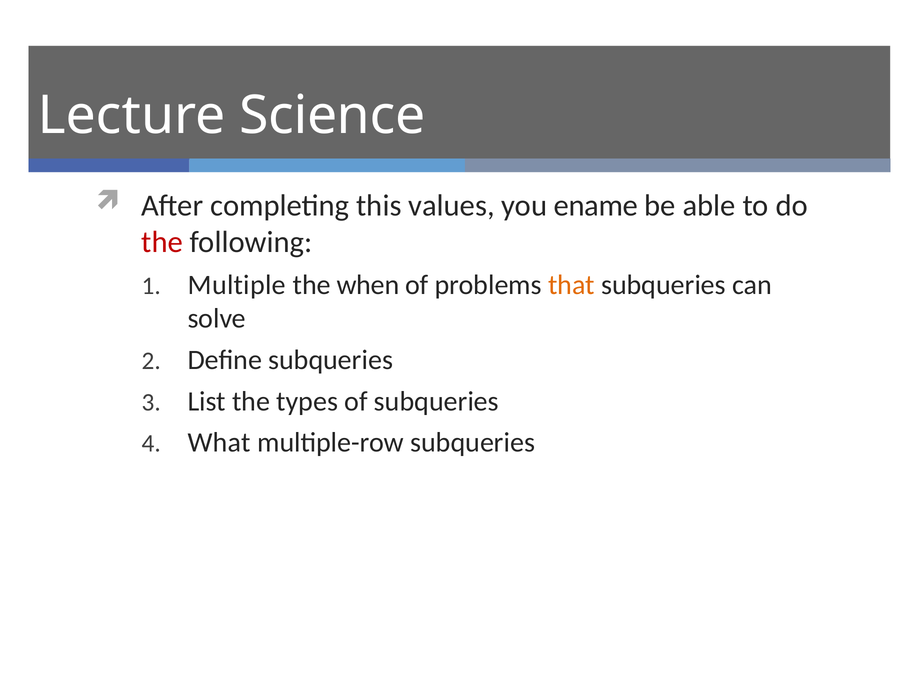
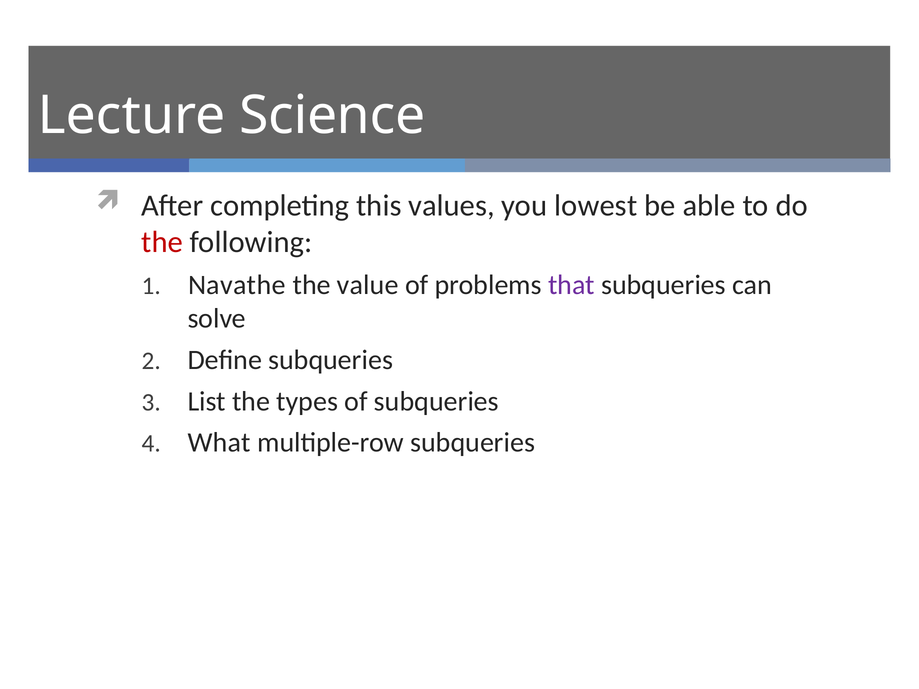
ename: ename -> lowest
Multiple: Multiple -> Navathe
when: when -> value
that colour: orange -> purple
